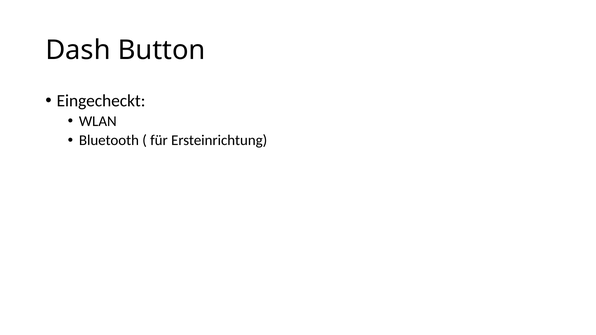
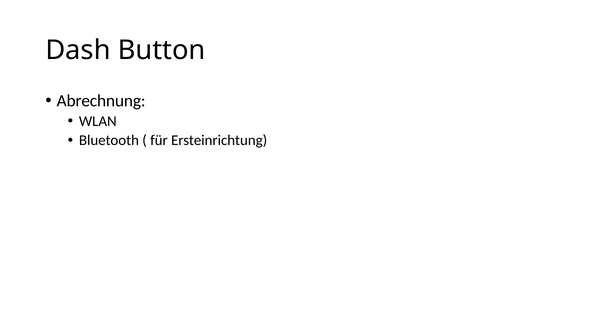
Eingecheckt: Eingecheckt -> Abrechnung
